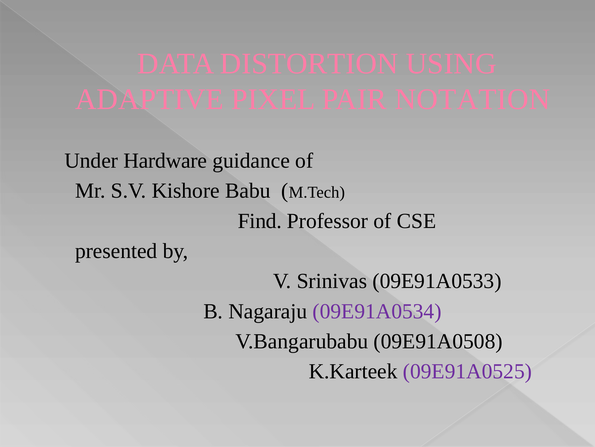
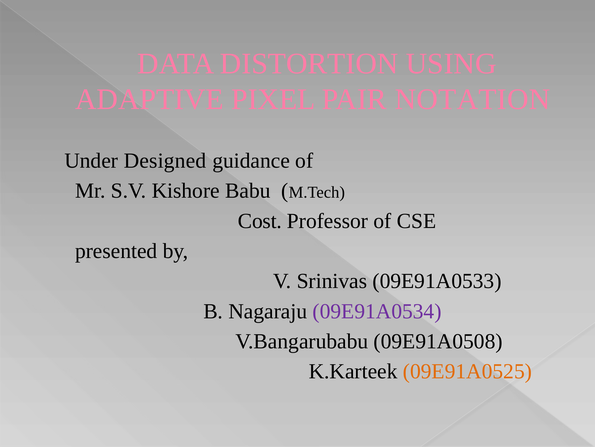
Hardware: Hardware -> Designed
Find: Find -> Cost
09E91A0525 colour: purple -> orange
